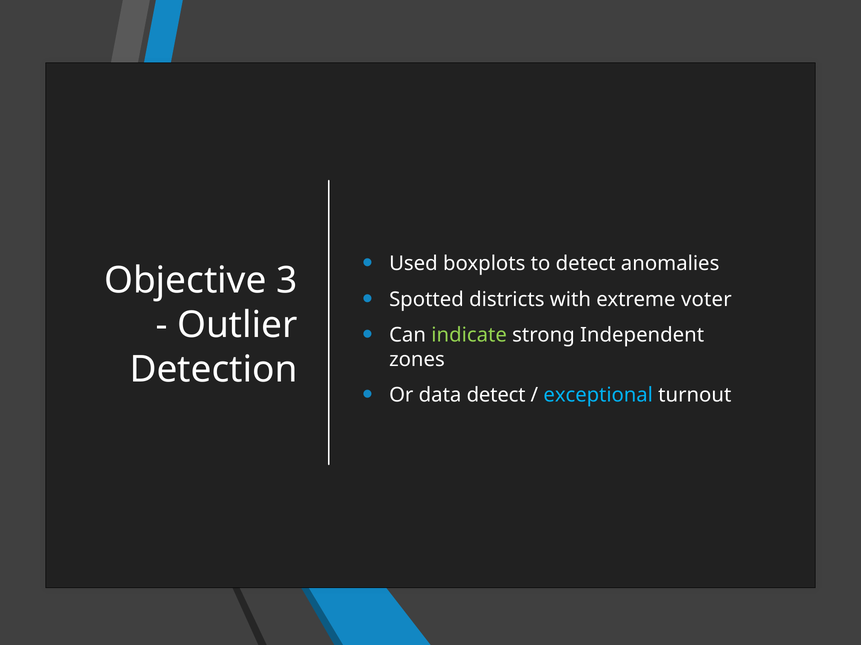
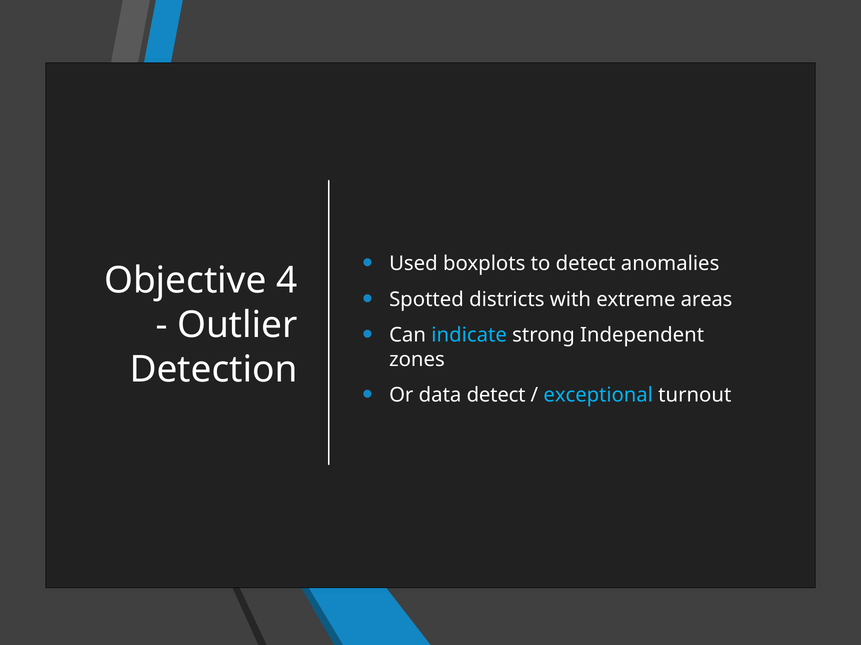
3: 3 -> 4
voter: voter -> areas
indicate colour: light green -> light blue
